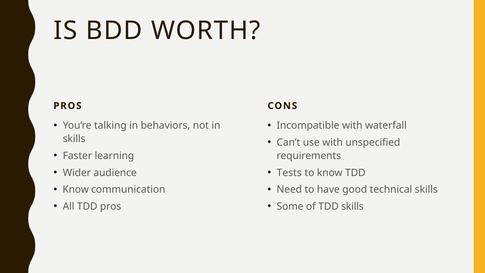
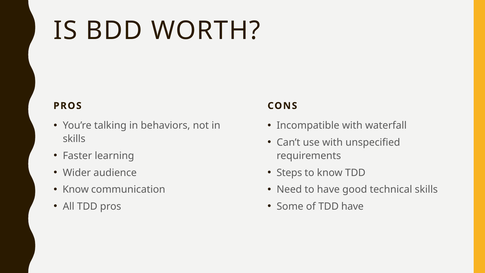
Tests: Tests -> Steps
TDD skills: skills -> have
